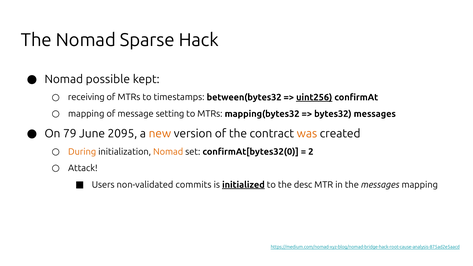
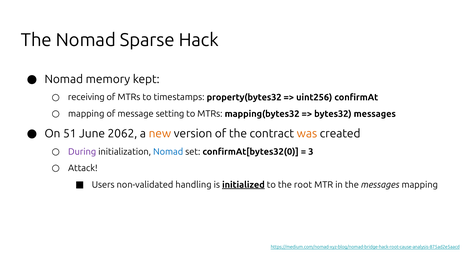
possible: possible -> memory
between(bytes32: between(bytes32 -> property(bytes32
uint256 underline: present -> none
79: 79 -> 51
2095: 2095 -> 2062
During colour: orange -> purple
Nomad at (168, 152) colour: orange -> blue
2: 2 -> 3
commits: commits -> handling
desc: desc -> root
